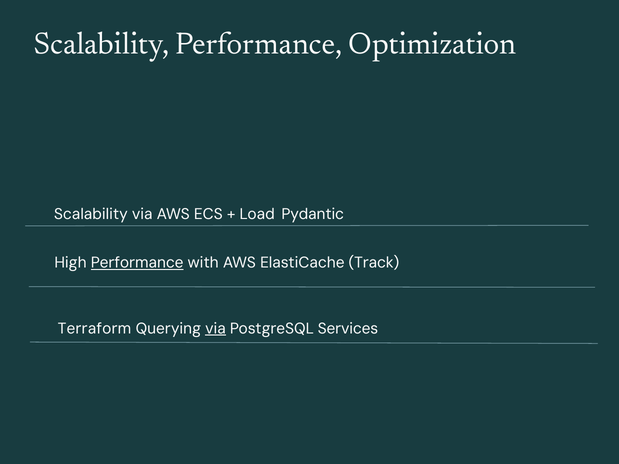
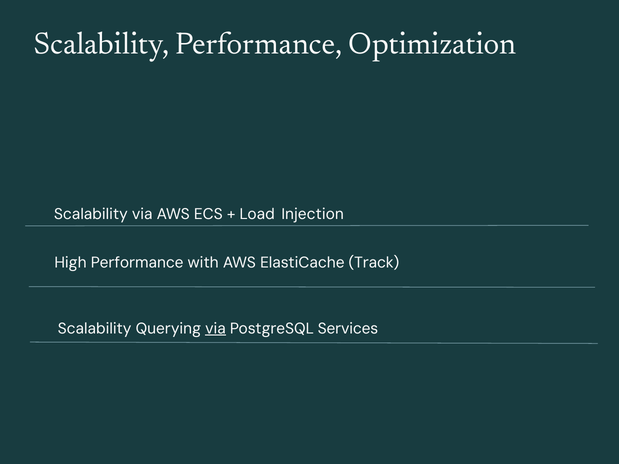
Pydantic: Pydantic -> Injection
Performance at (137, 263) underline: present -> none
Terraform at (94, 329): Terraform -> Scalability
